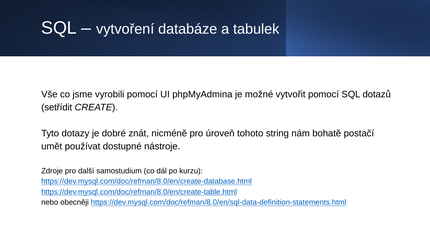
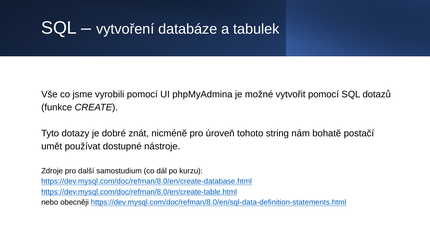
setřídit: setřídit -> funkce
